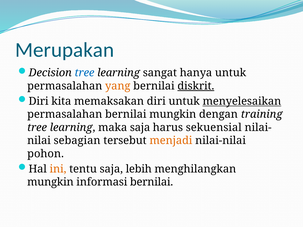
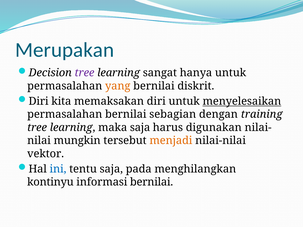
tree at (84, 73) colour: blue -> purple
diskrit underline: present -> none
bernilai mungkin: mungkin -> sebagian
sekuensial: sekuensial -> digunakan
sebagian: sebagian -> mungkin
pohon: pohon -> vektor
ini colour: orange -> blue
lebih: lebih -> pada
mungkin at (50, 182): mungkin -> kontinyu
